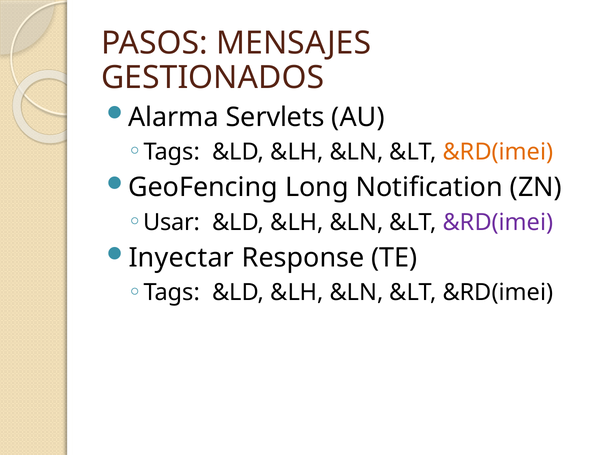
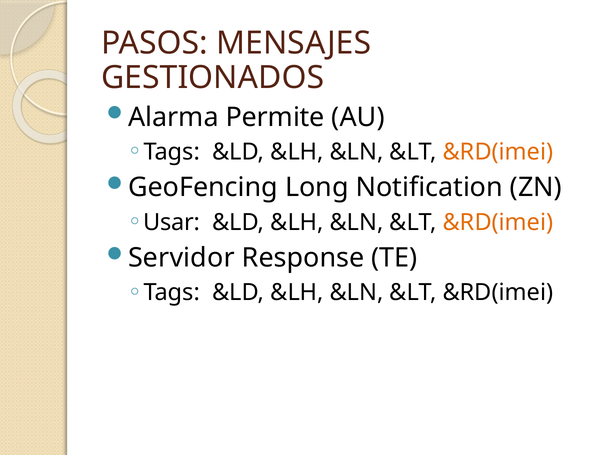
Servlets: Servlets -> Permite
&RD(imei at (498, 222) colour: purple -> orange
Inyectar: Inyectar -> Servidor
